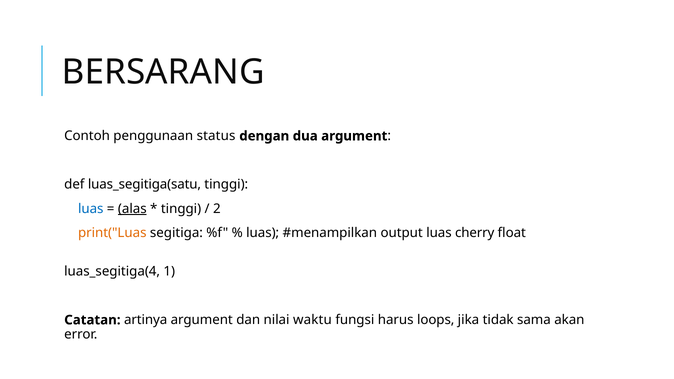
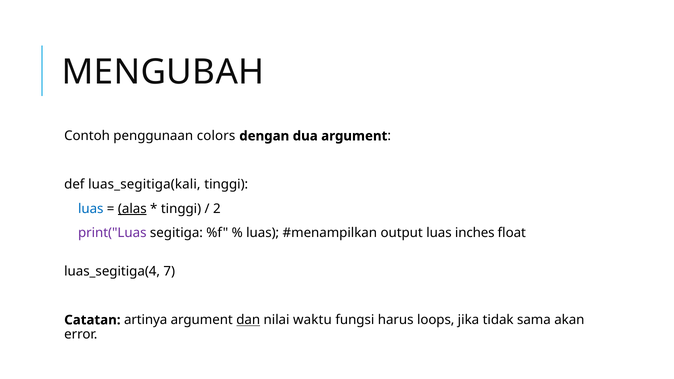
BERSARANG: BERSARANG -> MENGUBAH
status: status -> colors
luas_segitiga(satu: luas_segitiga(satu -> luas_segitiga(kali
print("Luas colour: orange -> purple
cherry: cherry -> inches
1: 1 -> 7
dan underline: none -> present
